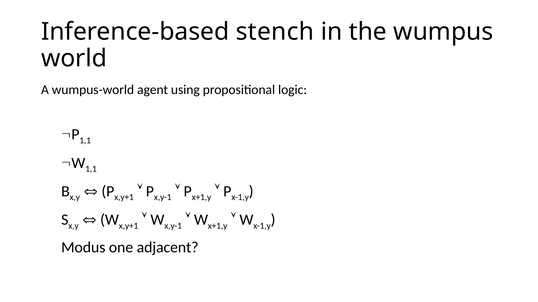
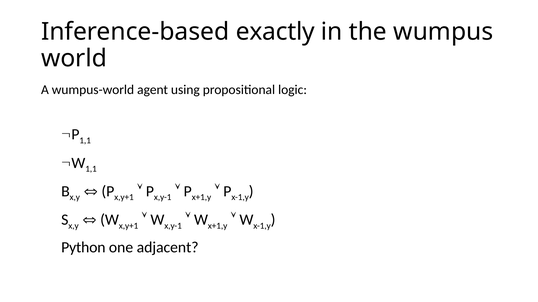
stench: stench -> exactly
Modus: Modus -> Python
